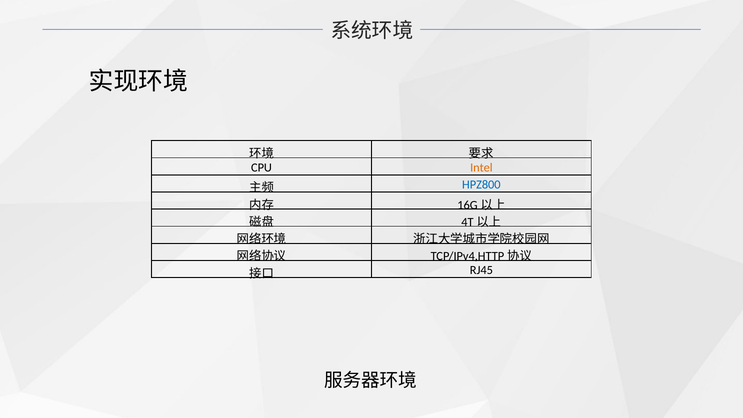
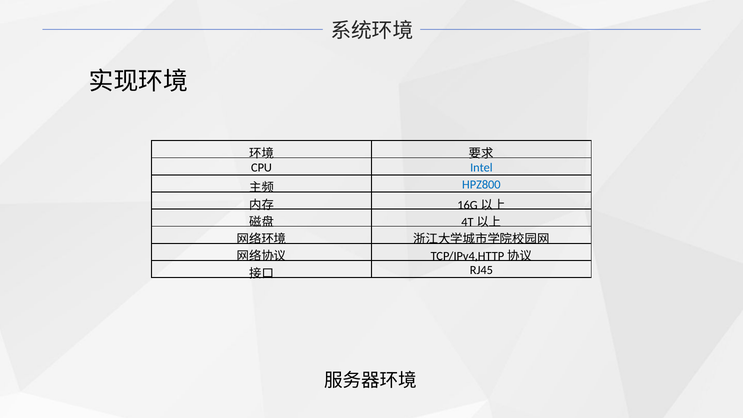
Intel colour: orange -> blue
